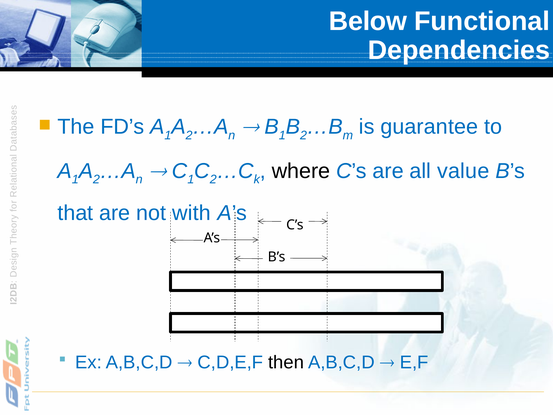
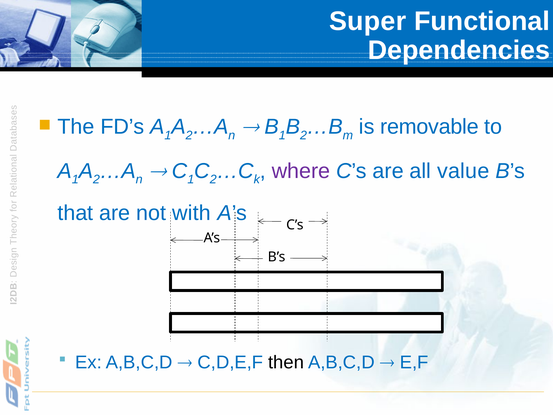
Below: Below -> Super
guarantee: guarantee -> removable
where colour: black -> purple
